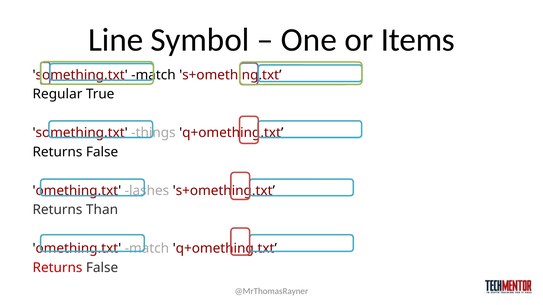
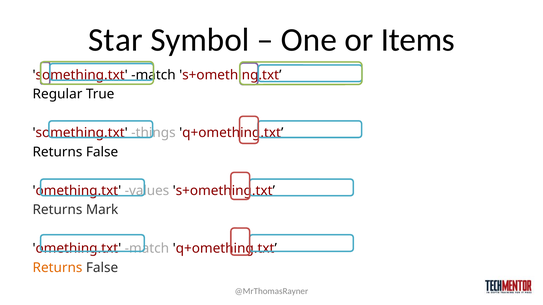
Line: Line -> Star
lashes: lashes -> values
Than: Than -> Mark
Returns at (57, 268) colour: red -> orange
